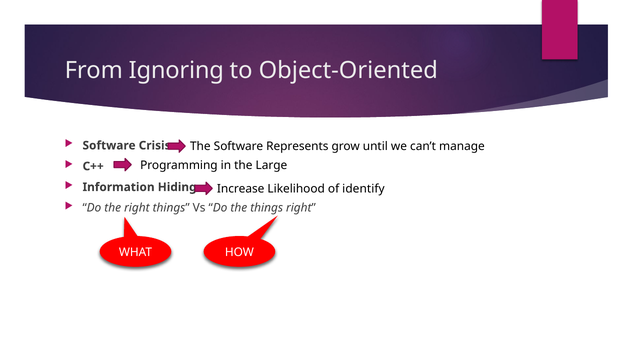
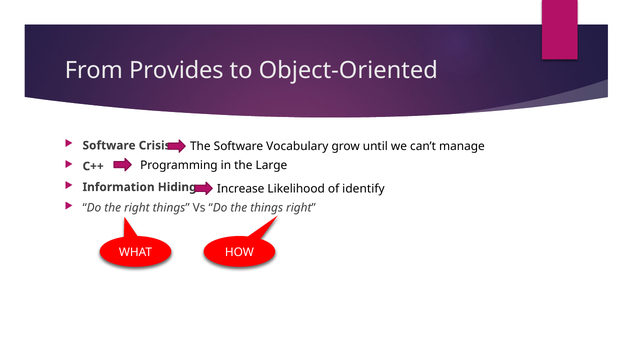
Ignoring: Ignoring -> Provides
Represents: Represents -> Vocabulary
